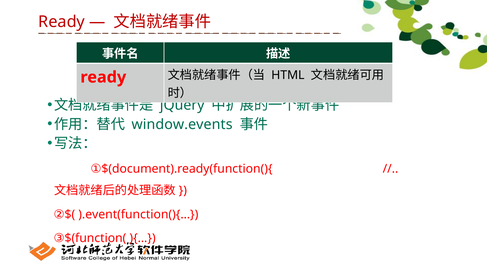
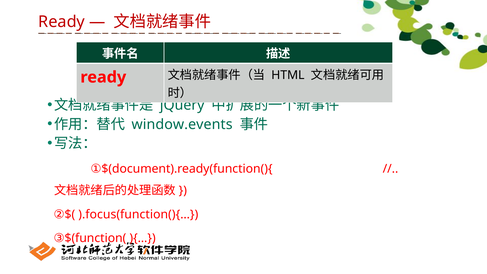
).event(function(){…: ).event(function(){… -> ).focus(function(){…
